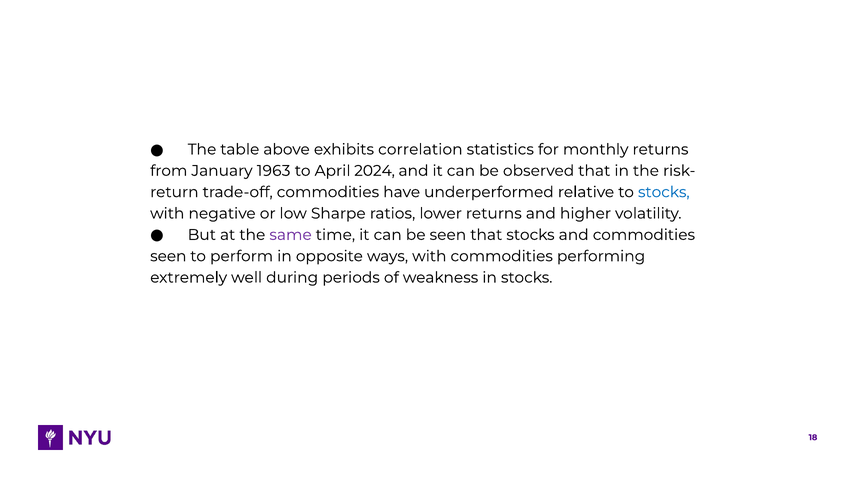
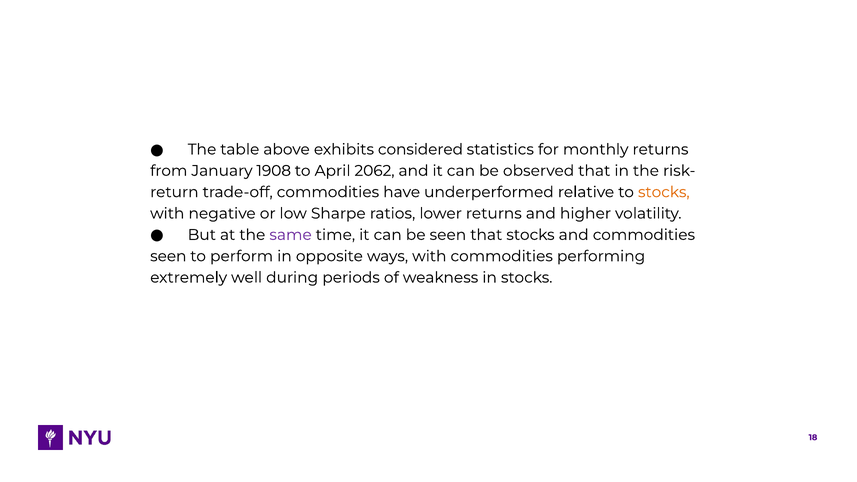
correlation: correlation -> considered
1963: 1963 -> 1908
2024: 2024 -> 2062
stocks at (664, 192) colour: blue -> orange
